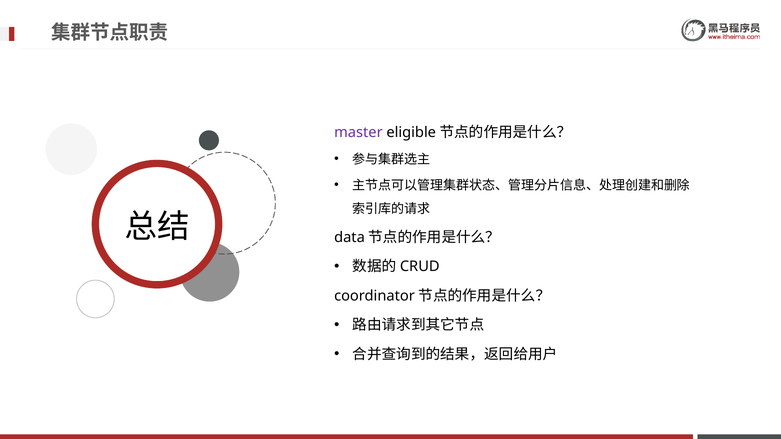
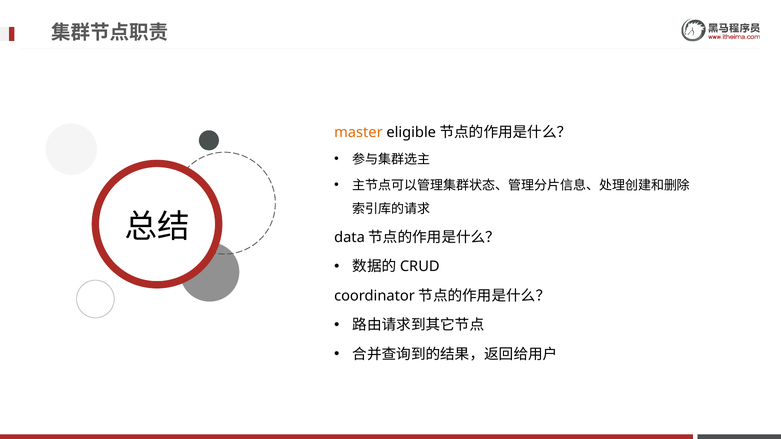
master colour: purple -> orange
